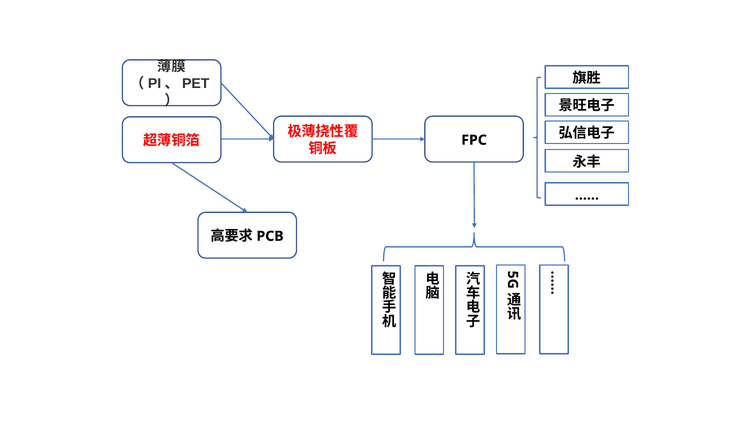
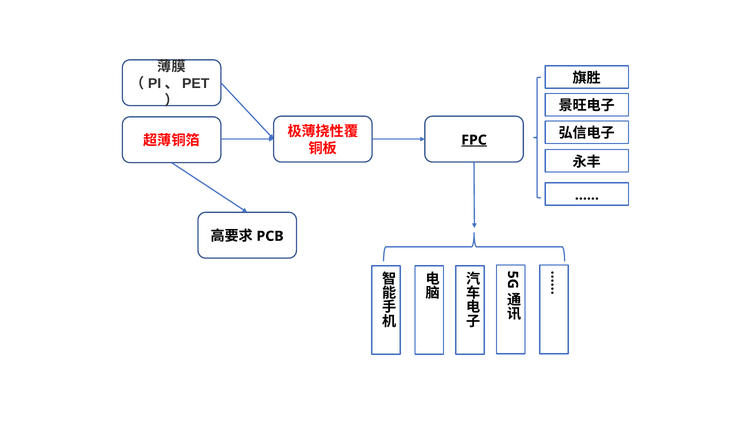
FPC underline: none -> present
